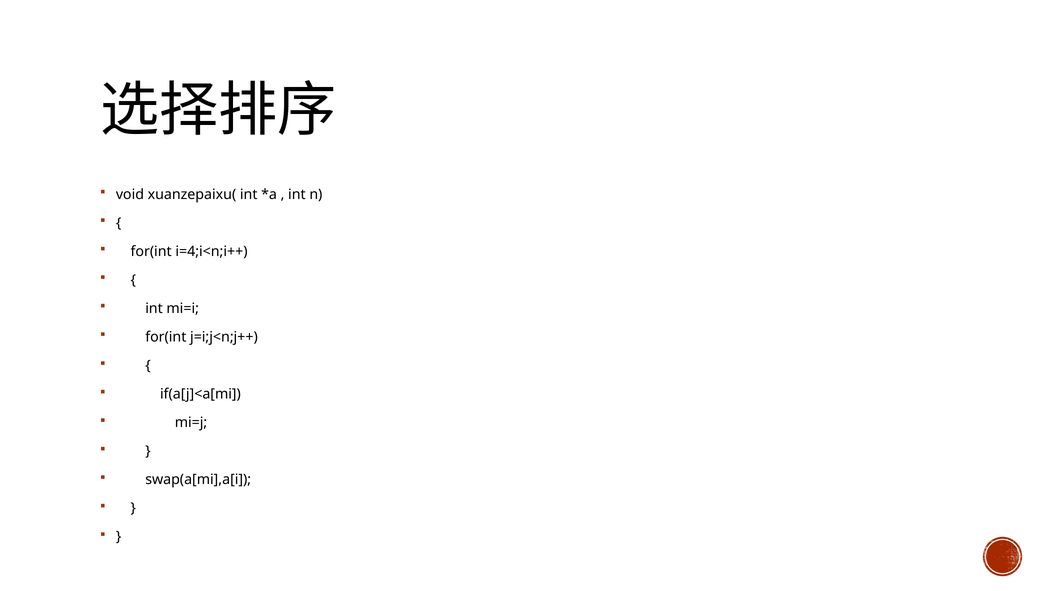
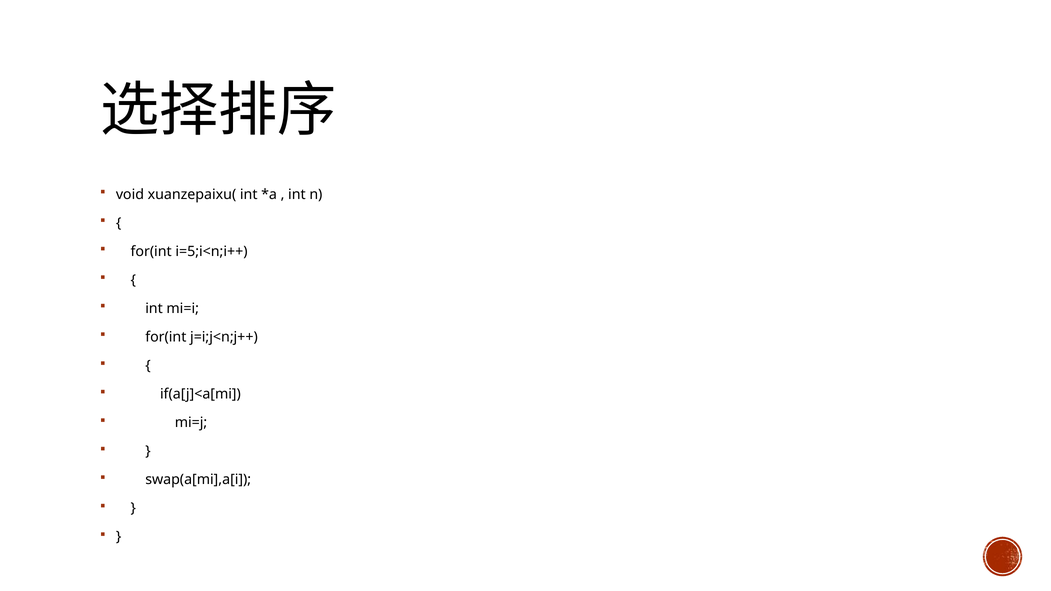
i=4;i<n;i++: i=4;i<n;i++ -> i=5;i<n;i++
